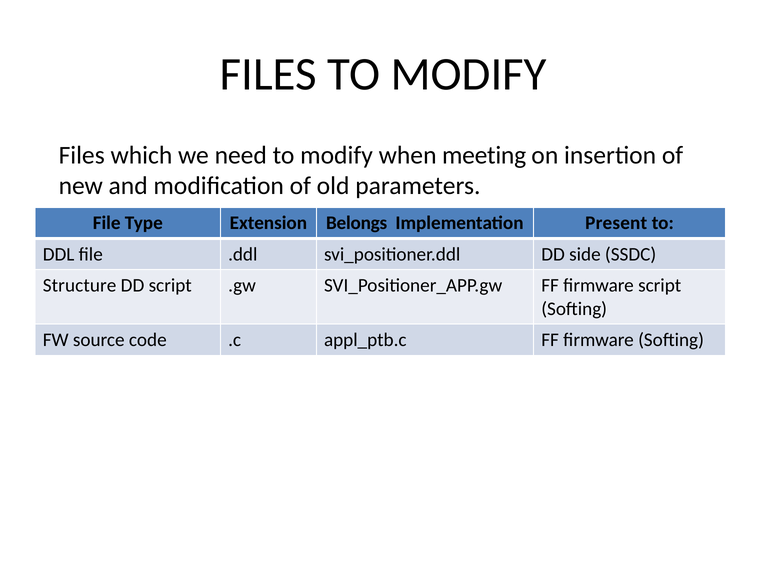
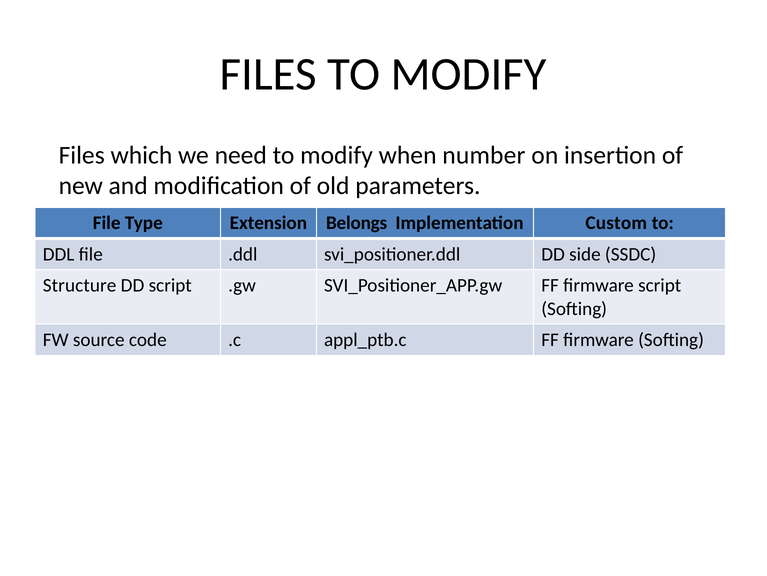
meeting: meeting -> number
Present: Present -> Custom
